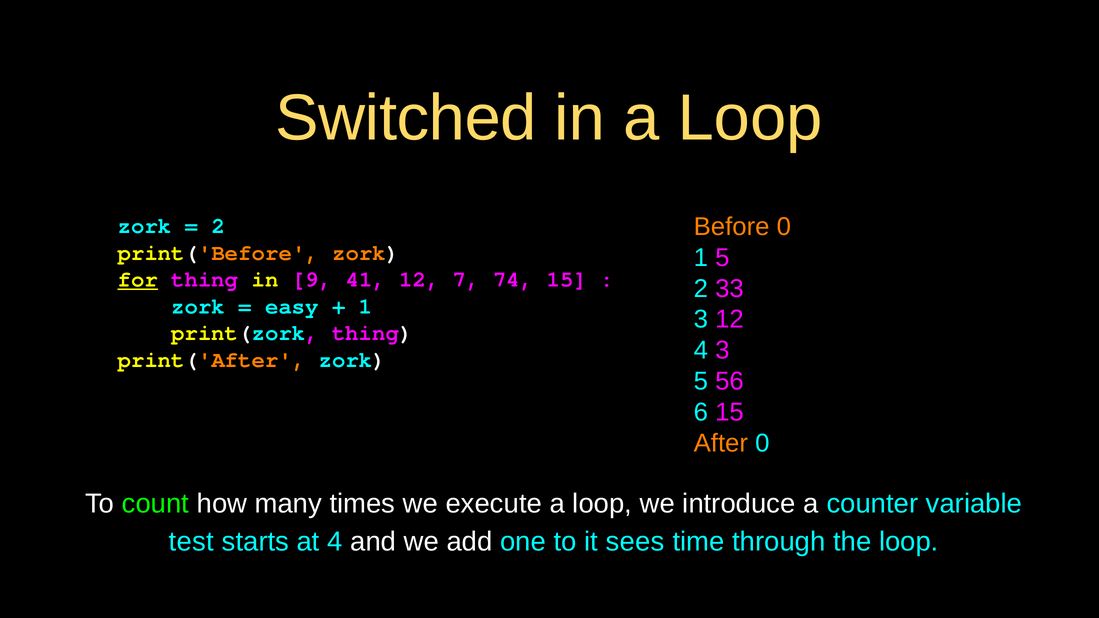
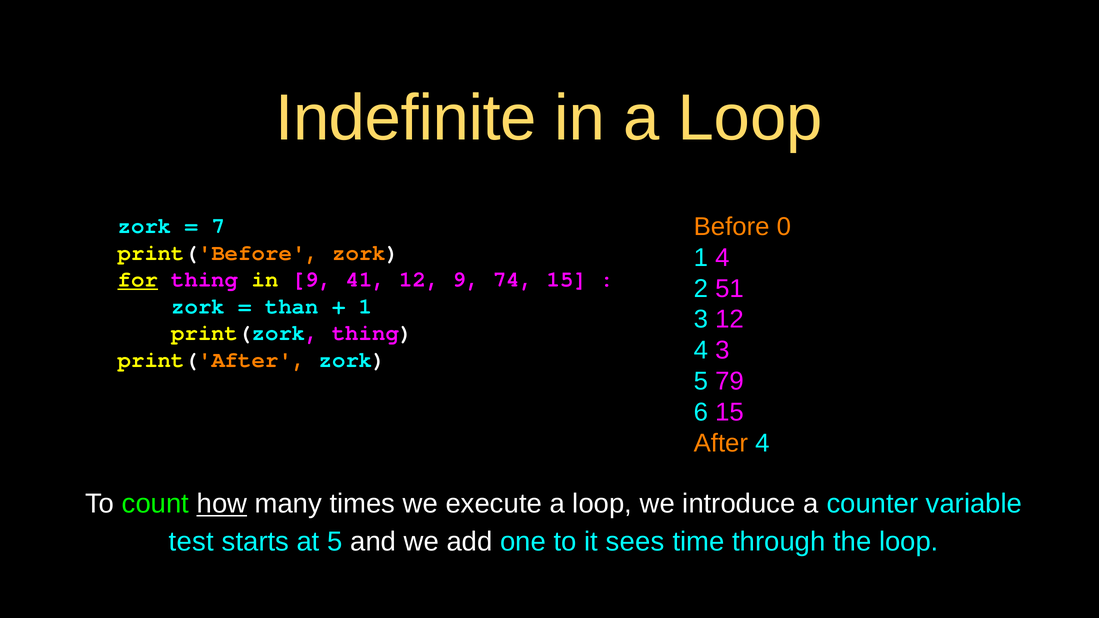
Switched: Switched -> Indefinite
2 at (218, 226): 2 -> 7
1 5: 5 -> 4
12 7: 7 -> 9
33: 33 -> 51
easy: easy -> than
56: 56 -> 79
After 0: 0 -> 4
how underline: none -> present
at 4: 4 -> 5
